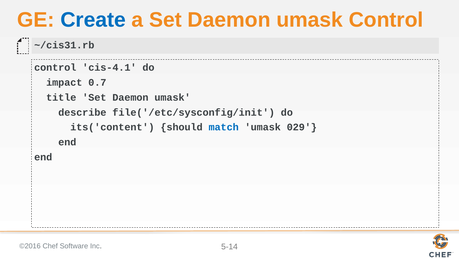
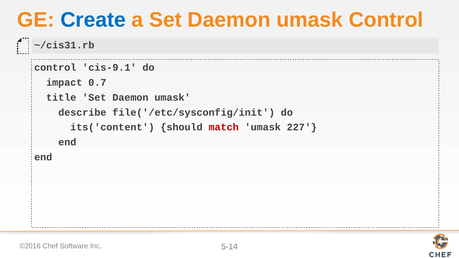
cis-4.1: cis-4.1 -> cis-9.1
match colour: blue -> red
029: 029 -> 227
